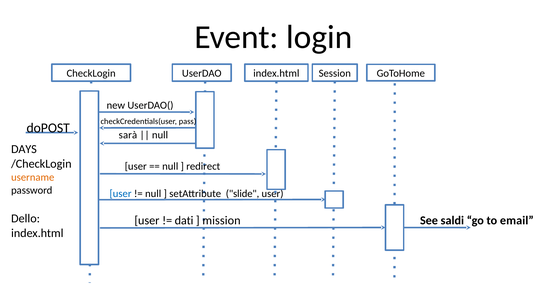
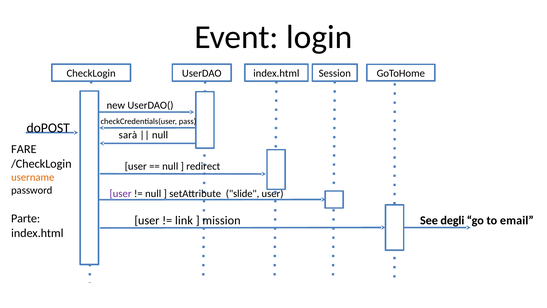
DAYS: DAYS -> FARE
user at (121, 193) colour: blue -> purple
Dello: Dello -> Parte
dati: dati -> link
saldi: saldi -> degli
